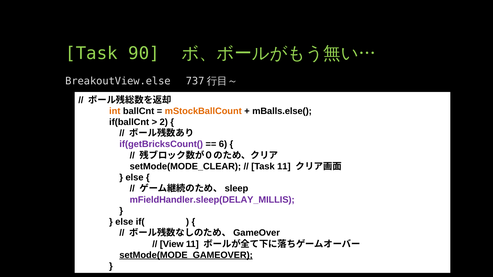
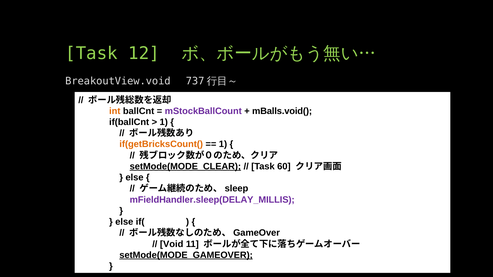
90: 90 -> 12
BreakoutView.else: BreakoutView.else -> BreakoutView.void
mStockBallCount colour: orange -> purple
mBalls.else(: mBalls.else( -> mBalls.void(
2 at (164, 122): 2 -> 1
if(getBricksCount( colour: purple -> orange
6 at (223, 144): 6 -> 1
setMode(MODE_CLEAR underline: none -> present
Task 11: 11 -> 60
View: View -> Void
